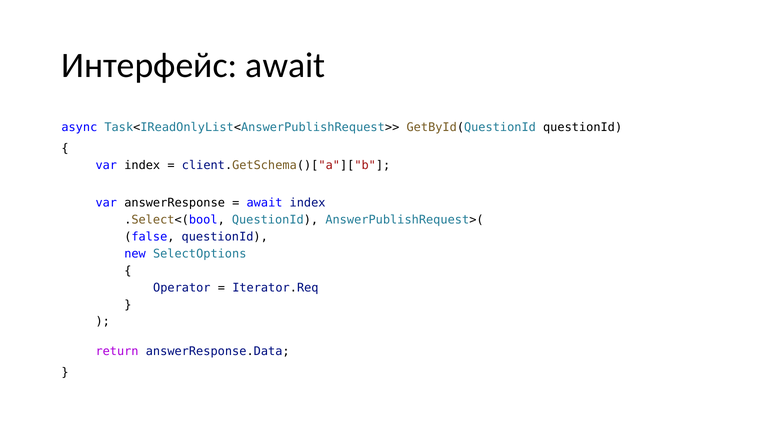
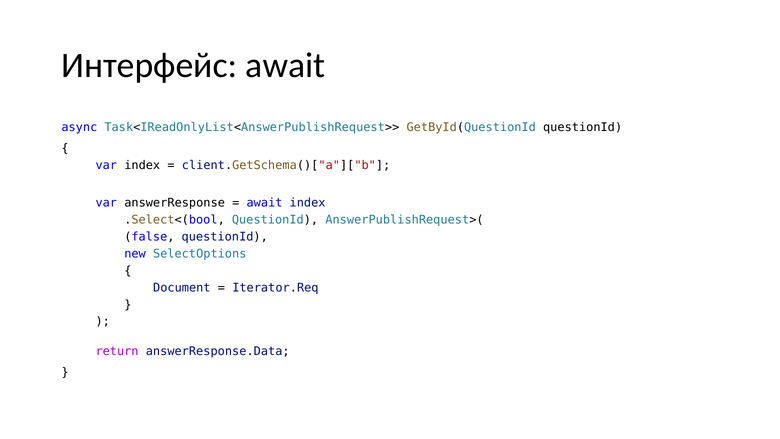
Operator: Operator -> Document
